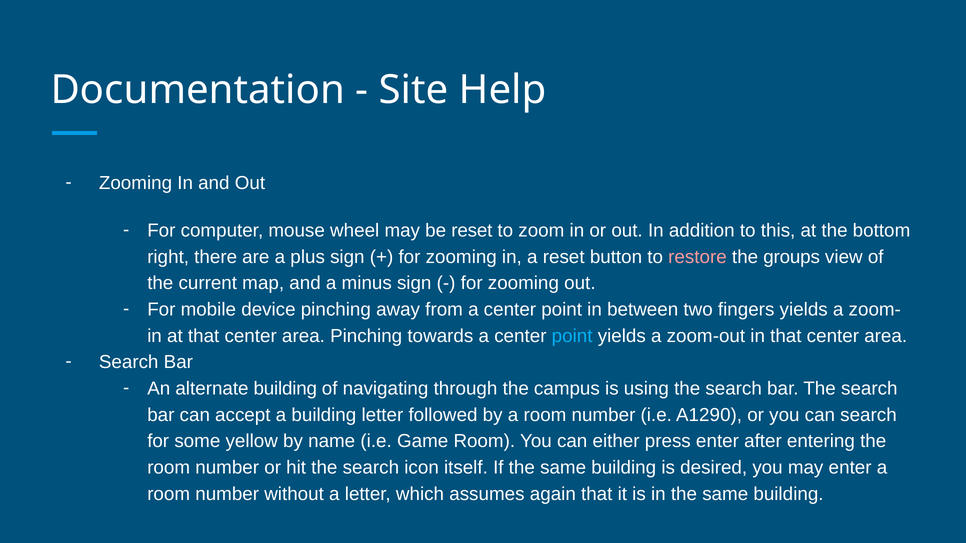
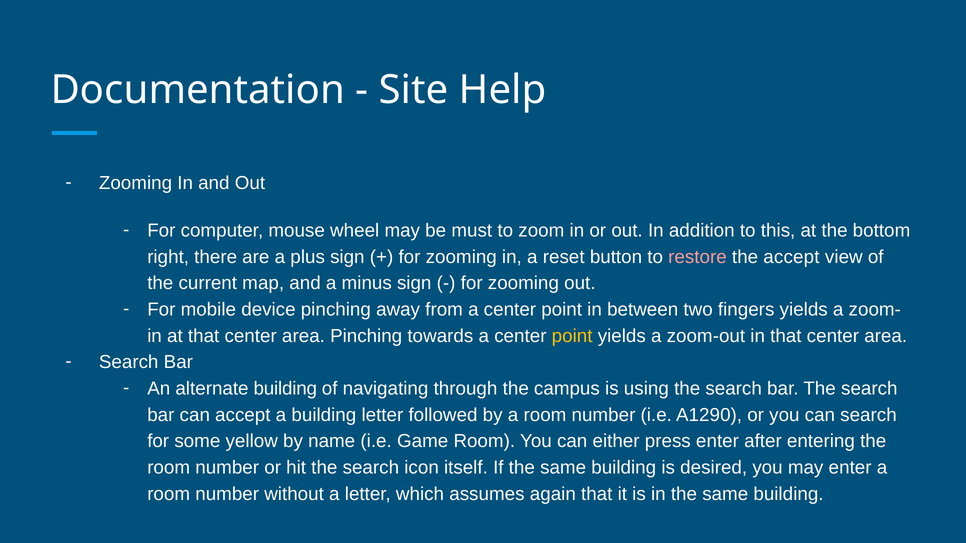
be reset: reset -> must
the groups: groups -> accept
point at (572, 336) colour: light blue -> yellow
